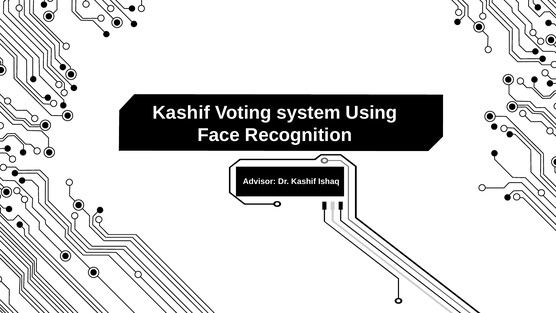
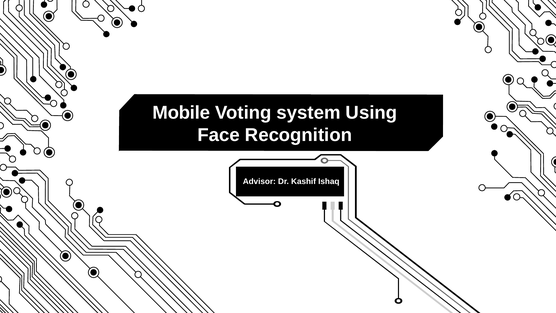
Kashif at (181, 113): Kashif -> Mobile
